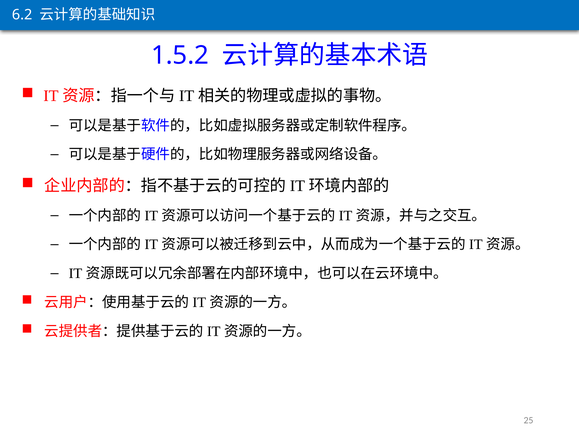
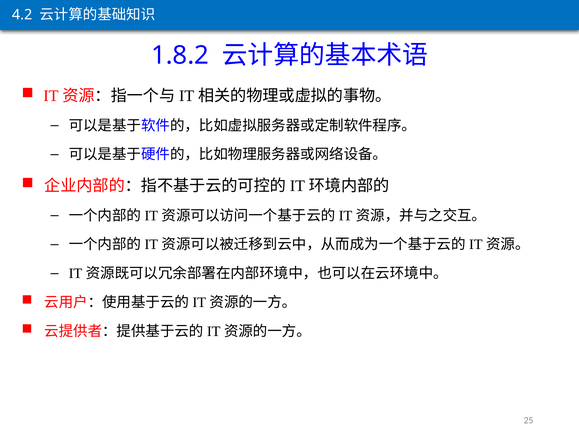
6.2: 6.2 -> 4.2
1.5.2: 1.5.2 -> 1.8.2
